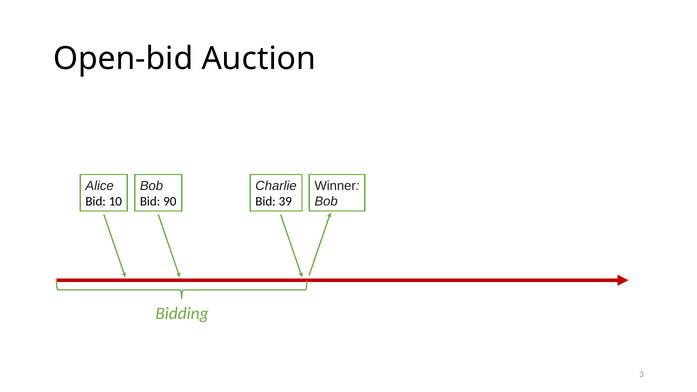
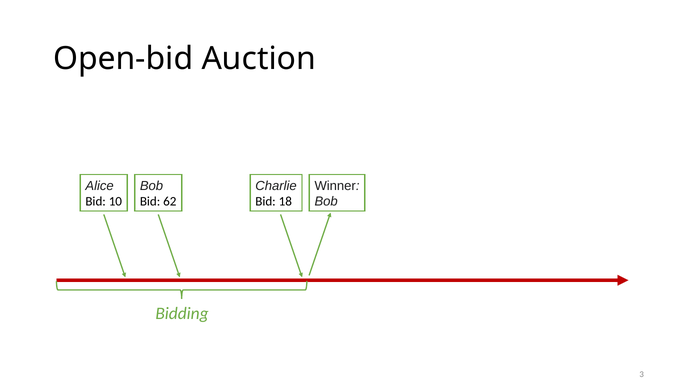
90: 90 -> 62
39: 39 -> 18
